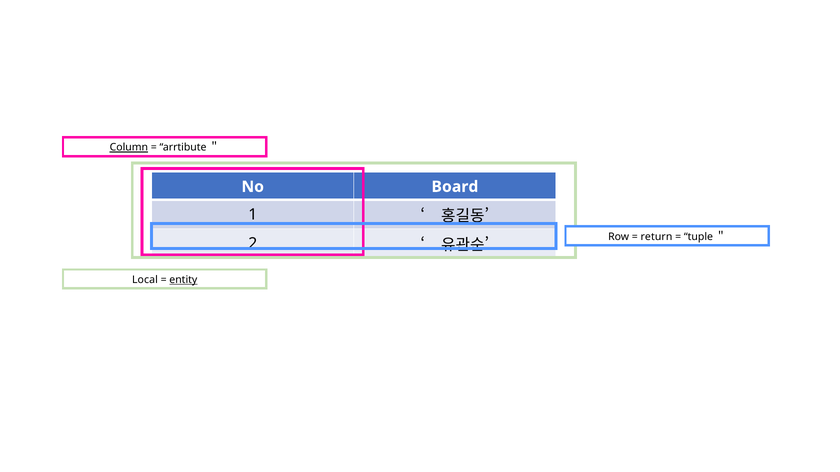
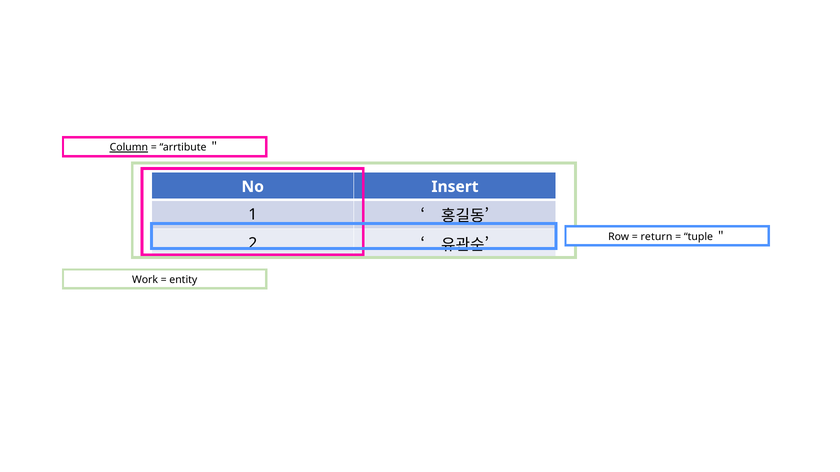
Board: Board -> Insert
Local: Local -> Work
entity underline: present -> none
